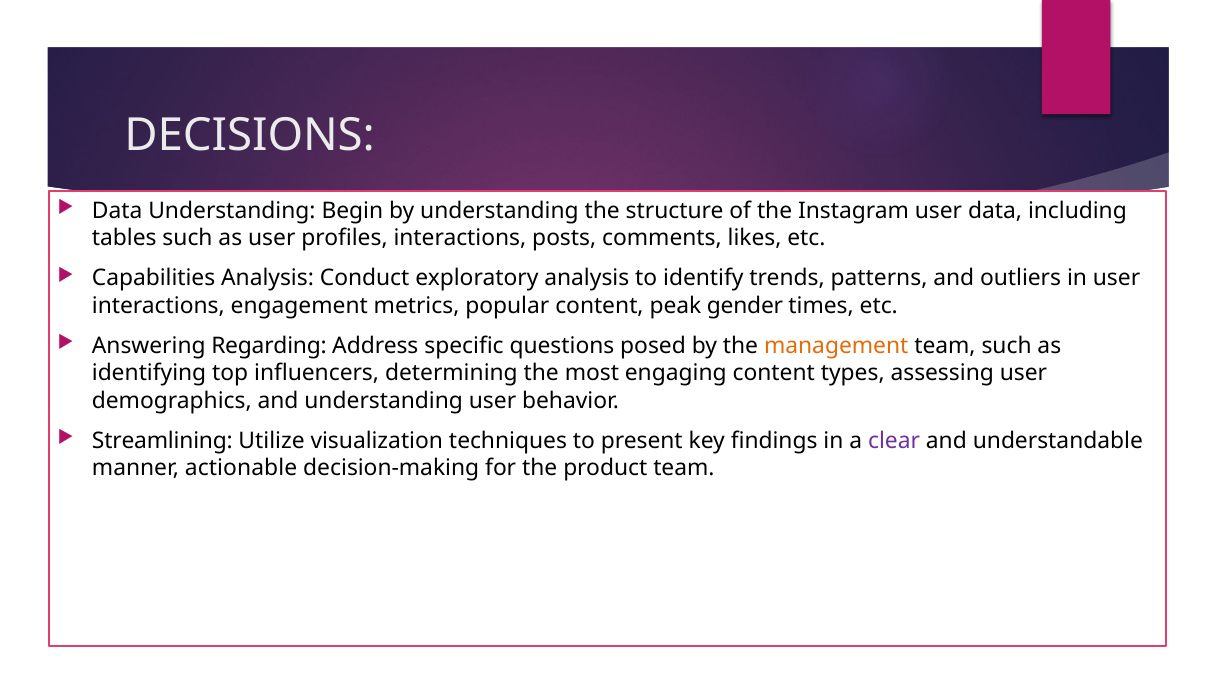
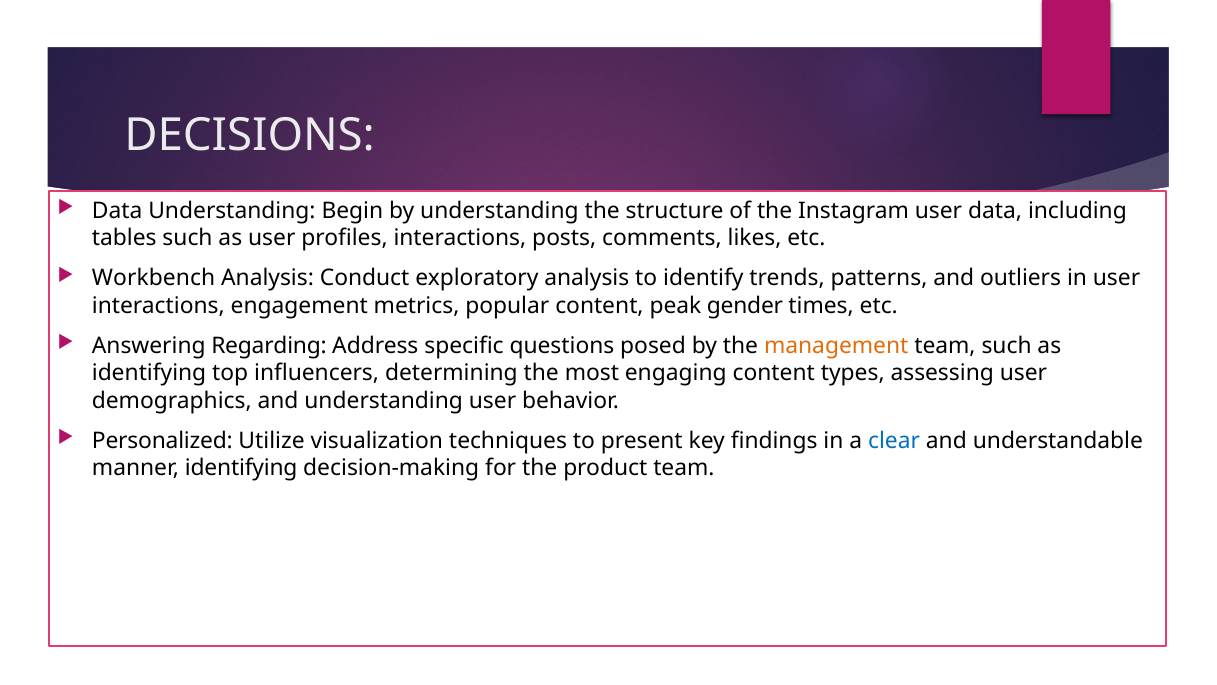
Capabilities: Capabilities -> Workbench
Streamlining: Streamlining -> Personalized
clear colour: purple -> blue
manner actionable: actionable -> identifying
